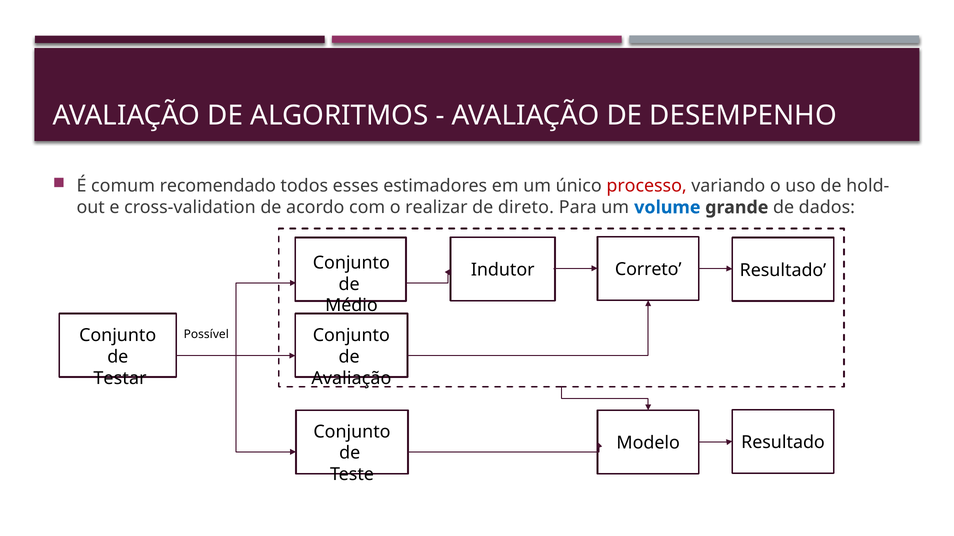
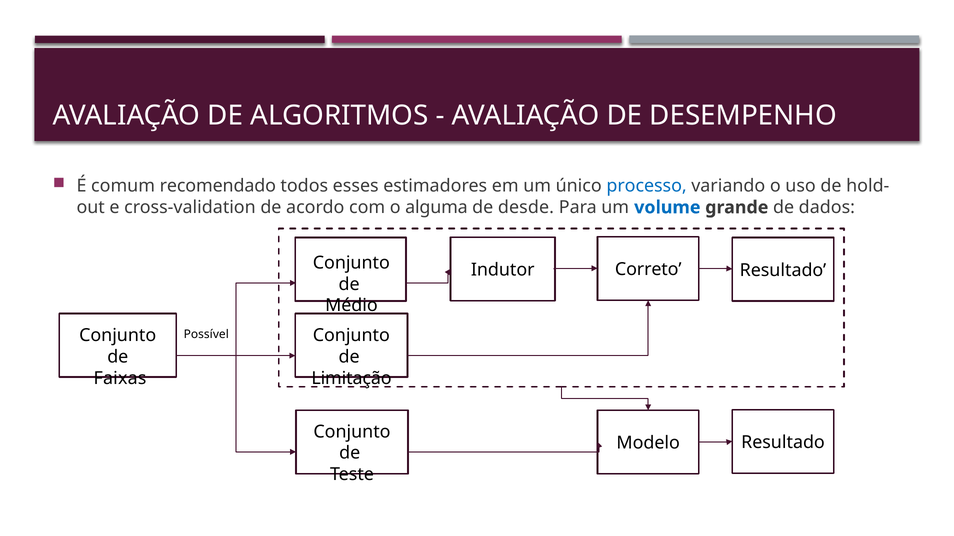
processo colour: red -> blue
realizar: realizar -> alguma
direto: direto -> desde
Testar: Testar -> Faixas
Avaliação at (351, 379): Avaliação -> Limitação
